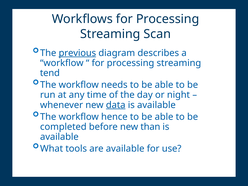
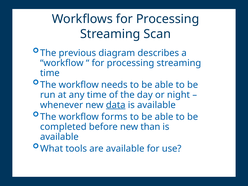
previous underline: present -> none
tend at (50, 73): tend -> time
hence: hence -> forms
